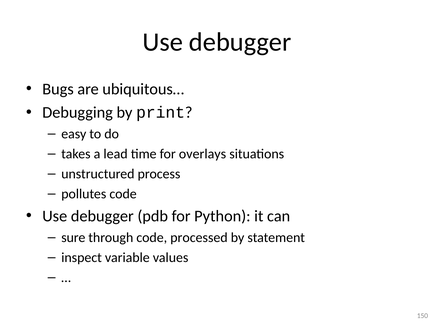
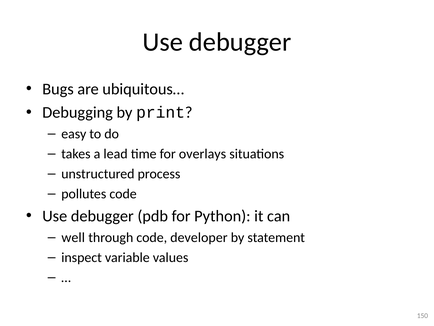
sure: sure -> well
processed: processed -> developer
